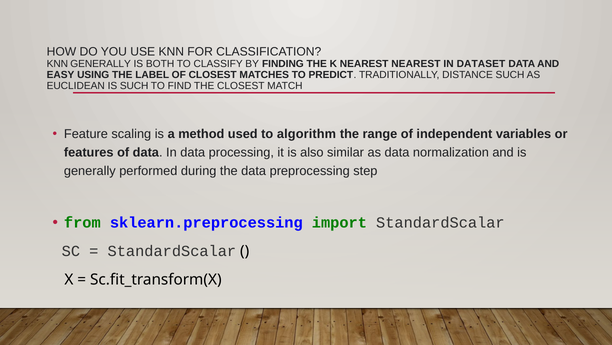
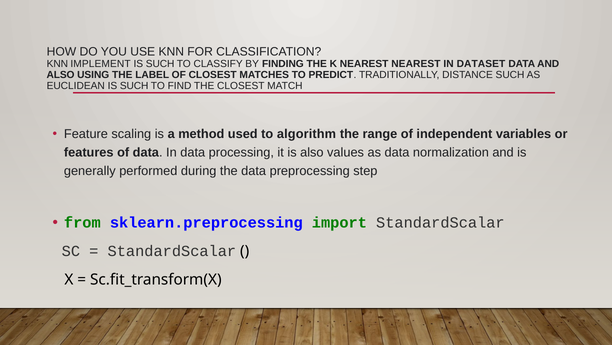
KNN GENERALLY: GENERALLY -> IMPLEMENT
BOTH at (160, 64): BOTH -> SUCH
EASY at (61, 75): EASY -> ALSO
similar: similar -> values
